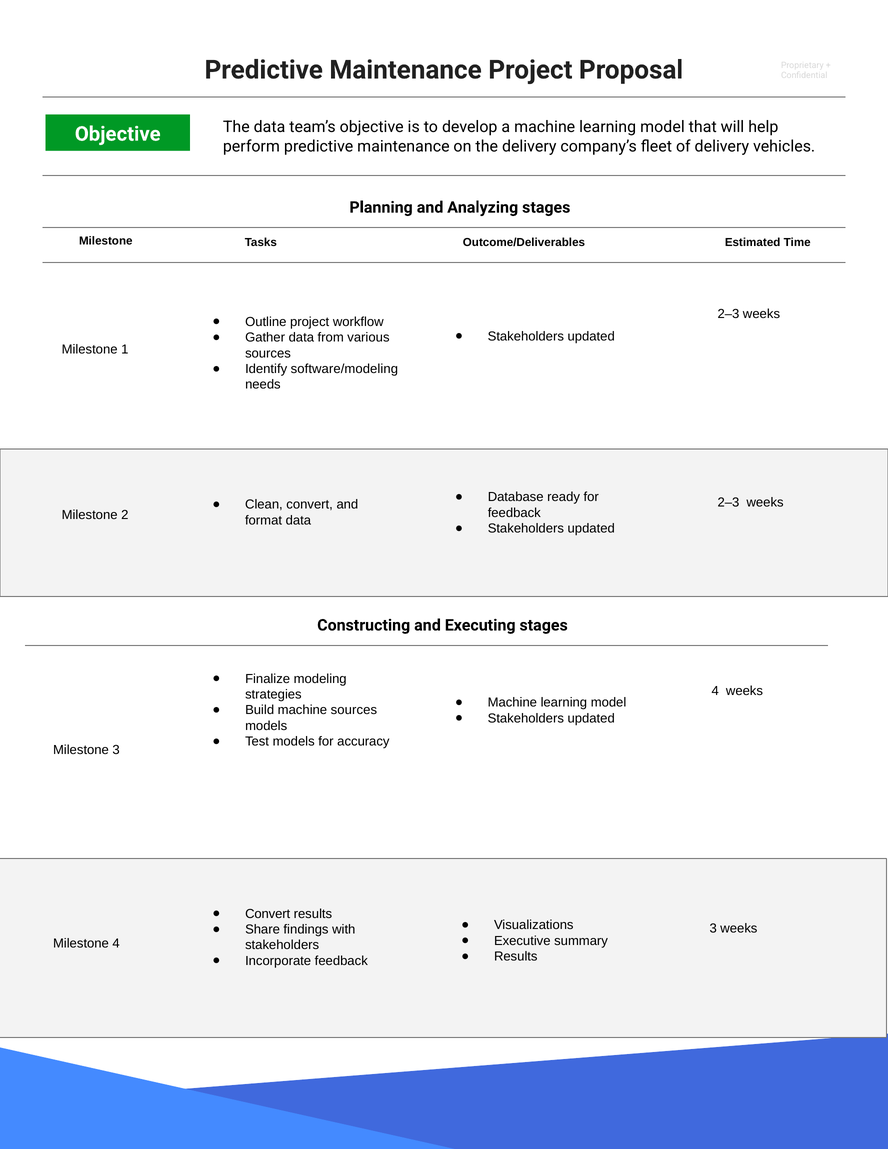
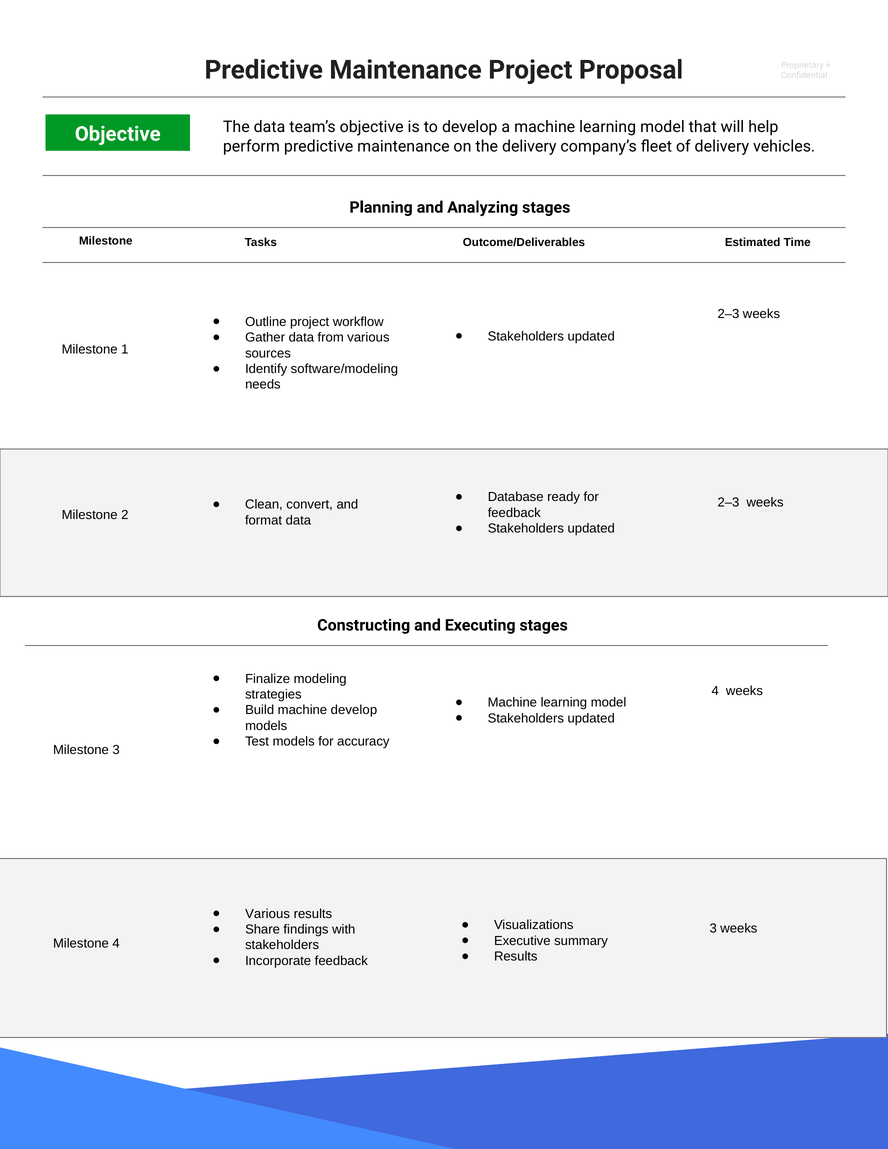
machine sources: sources -> develop
Convert at (268, 914): Convert -> Various
